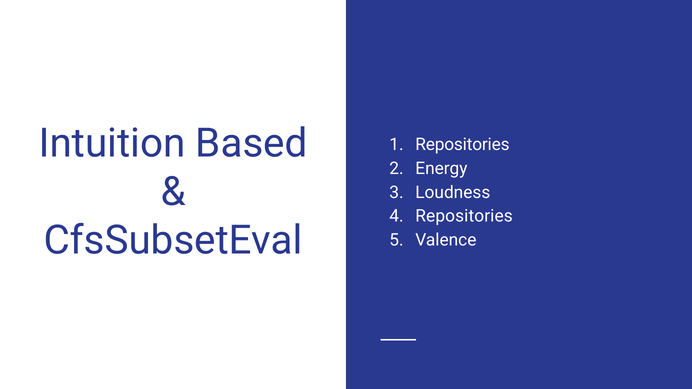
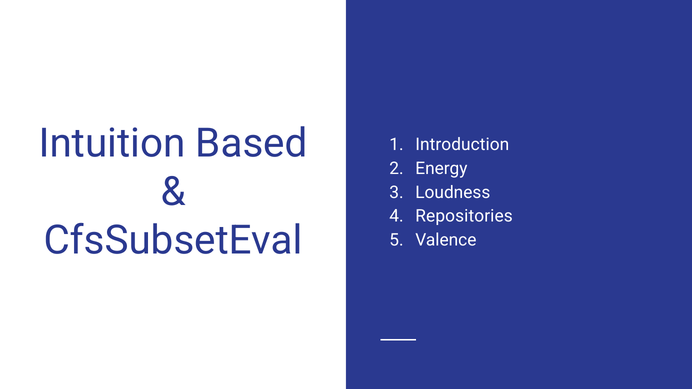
Repositories at (462, 145): Repositories -> Introduction
